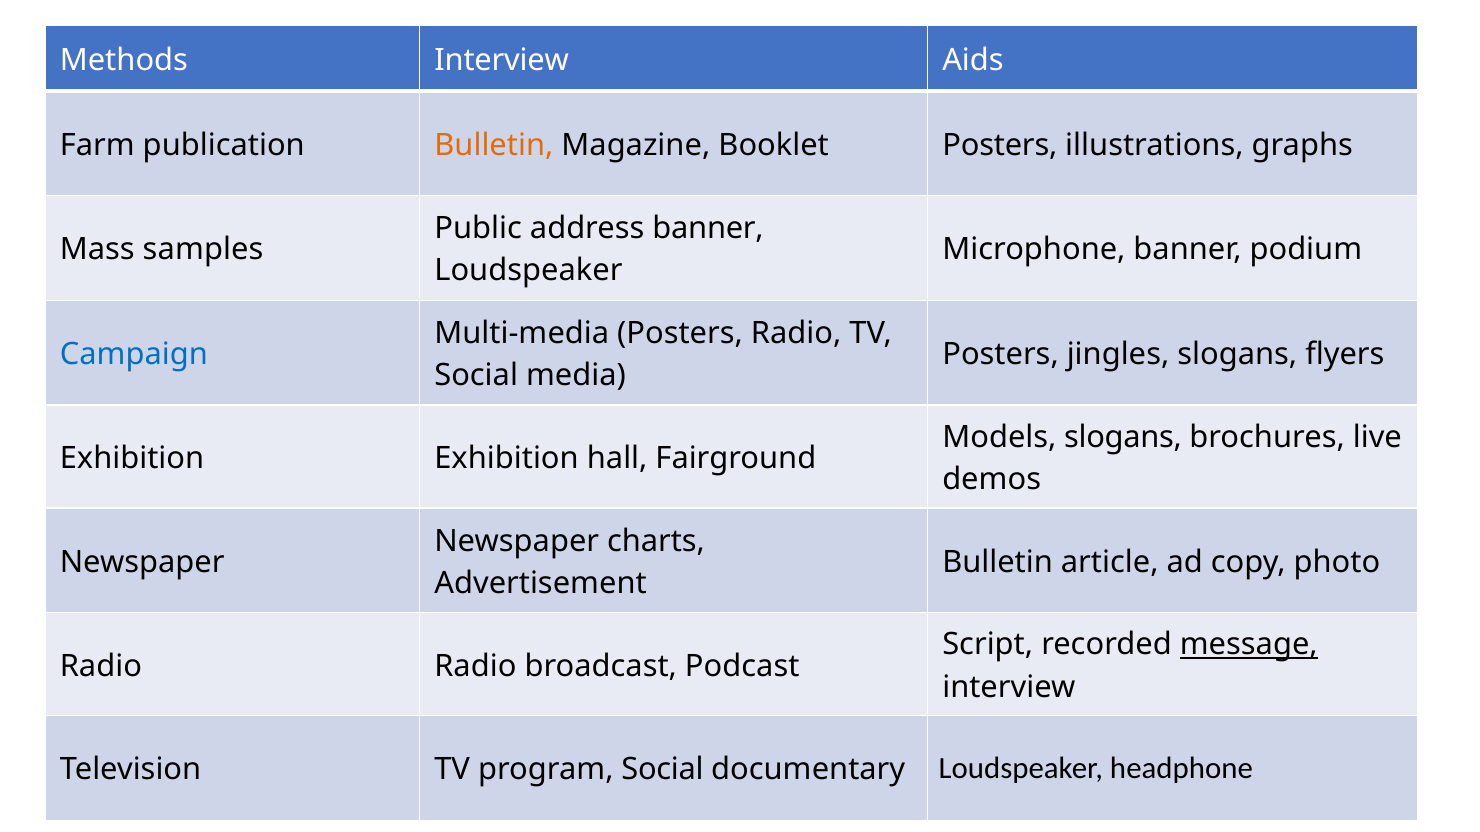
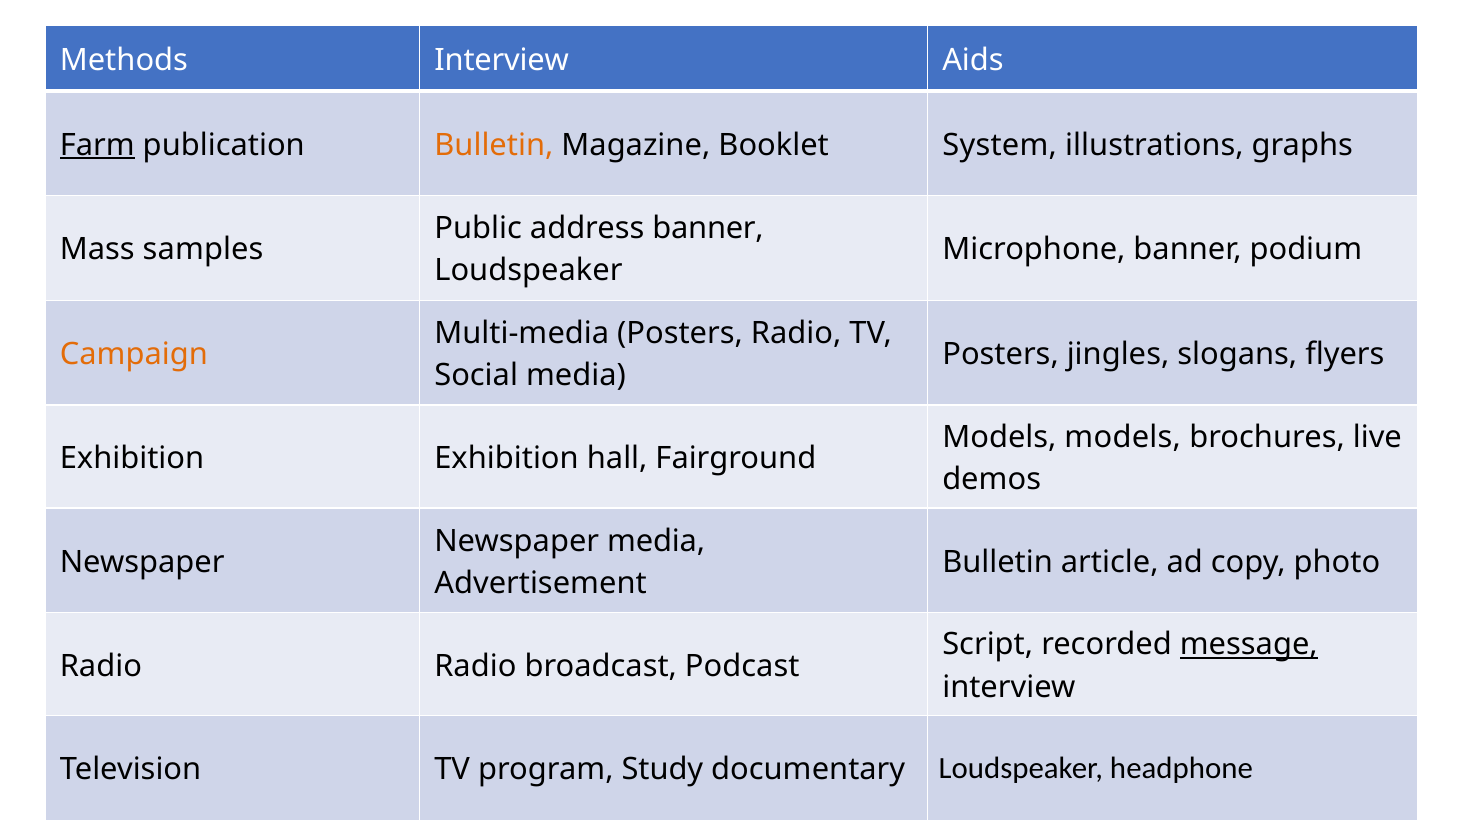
Farm underline: none -> present
Booklet Posters: Posters -> System
Campaign colour: blue -> orange
Models slogans: slogans -> models
Newspaper charts: charts -> media
program Social: Social -> Study
